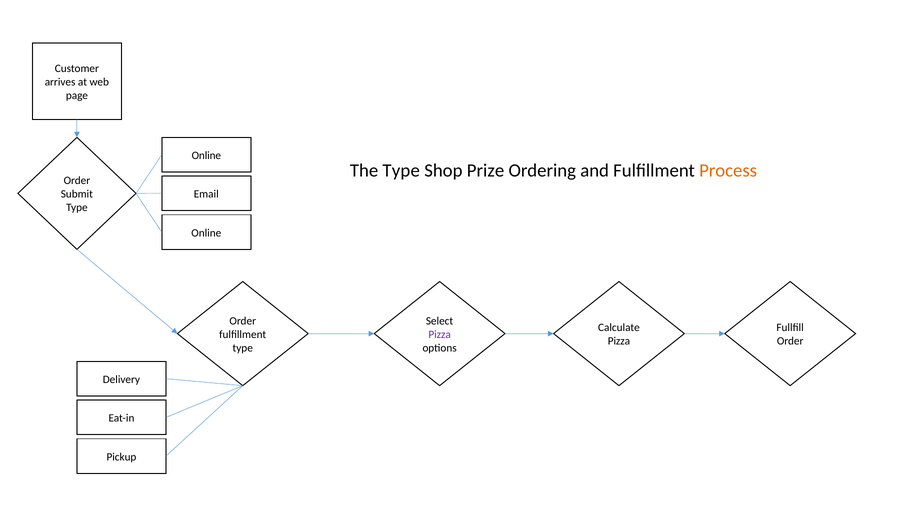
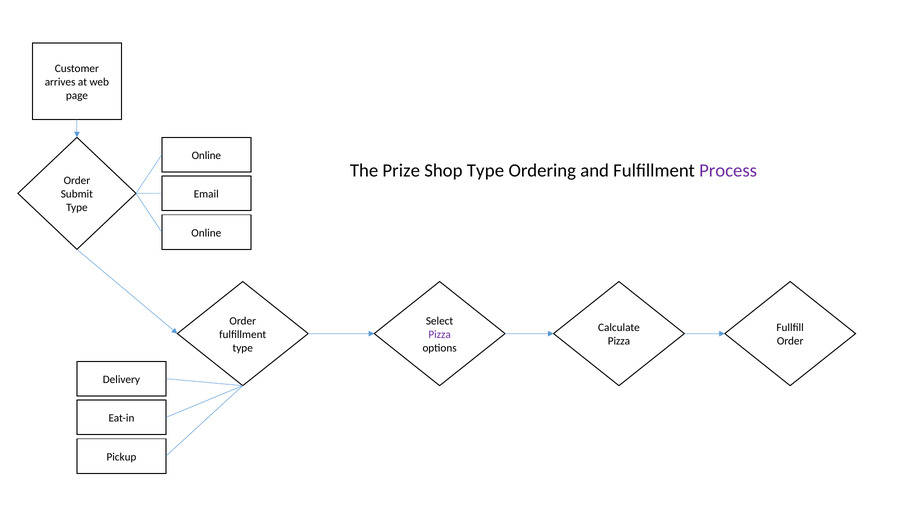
The Type: Type -> Prize
Shop Prize: Prize -> Type
Process colour: orange -> purple
